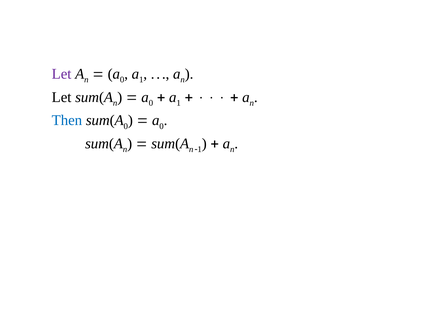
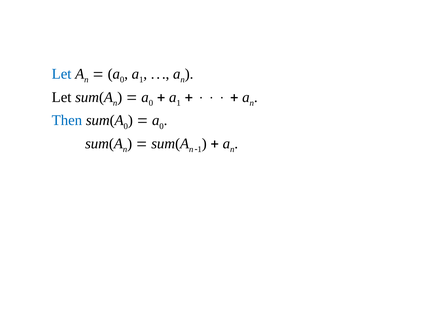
Let at (62, 74) colour: purple -> blue
